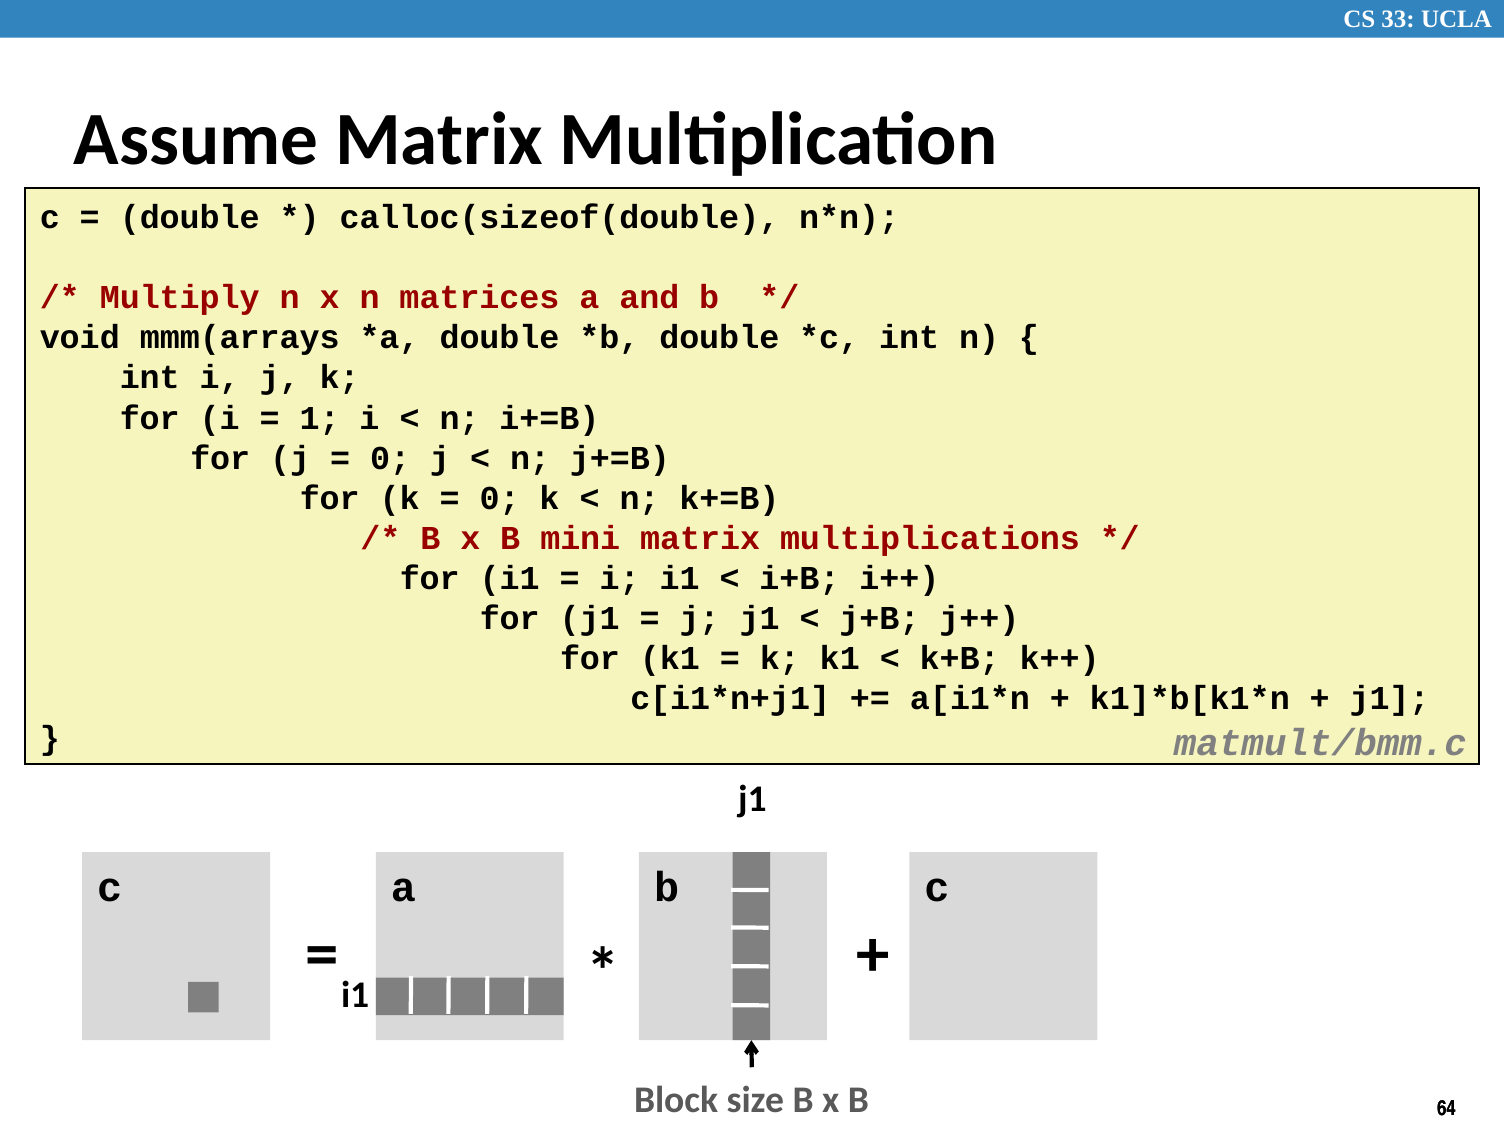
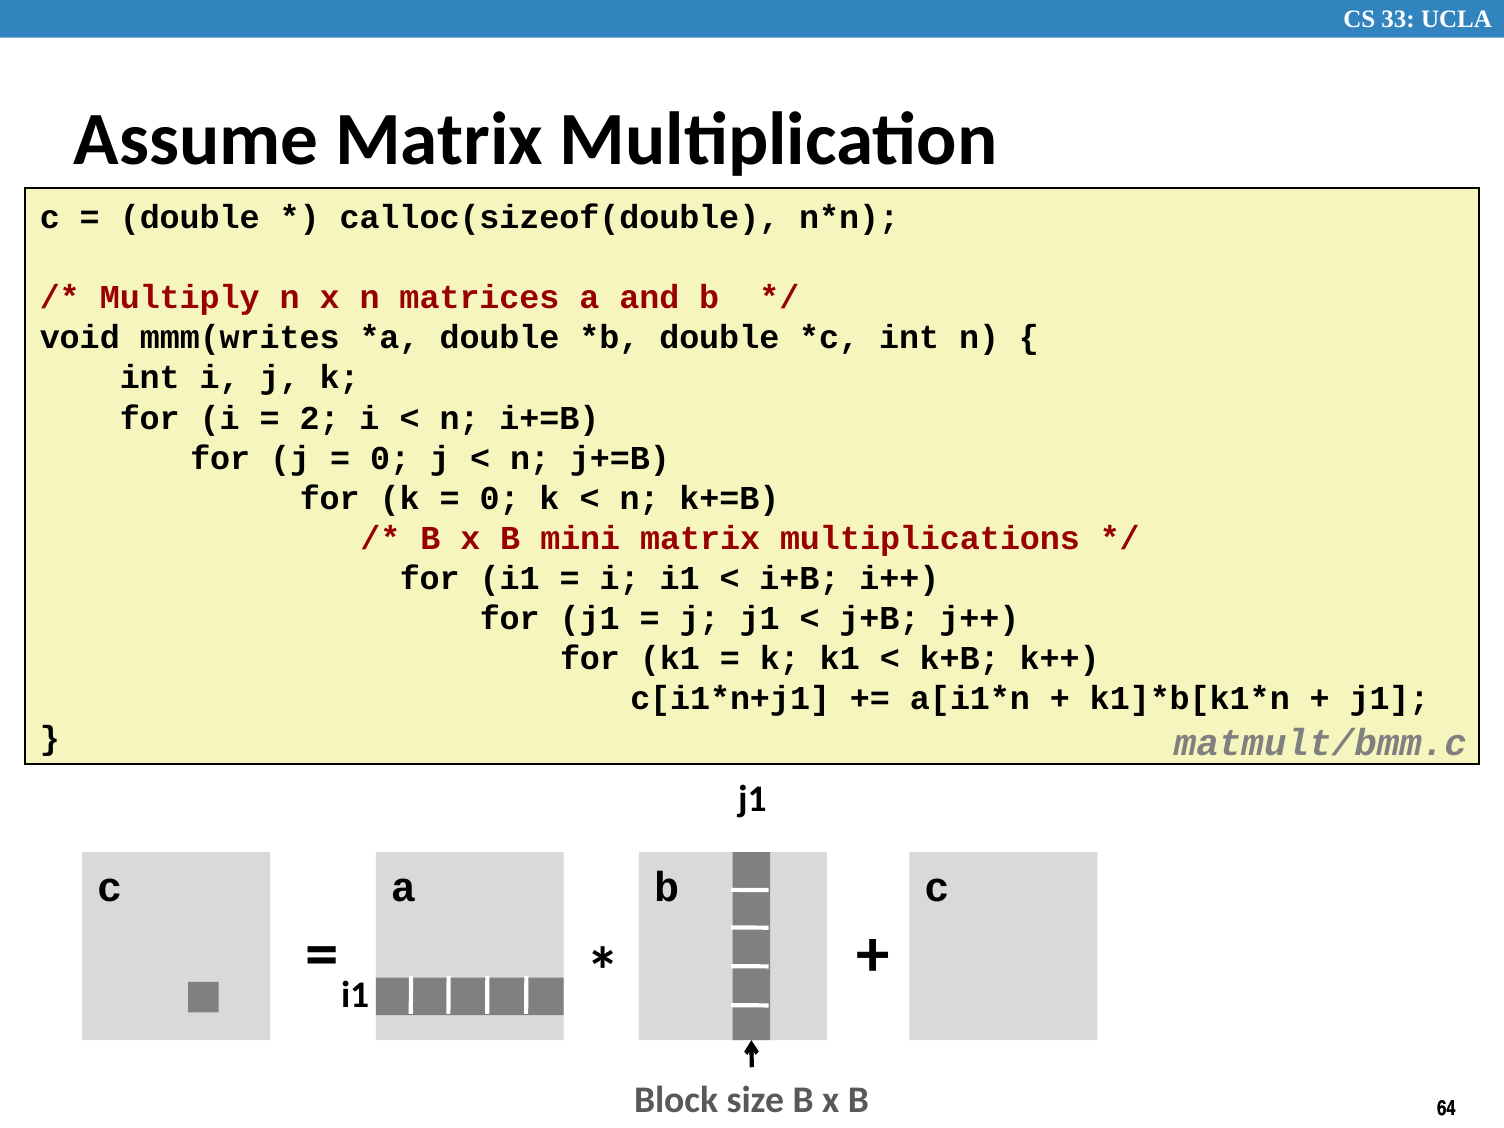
mmm(arrays: mmm(arrays -> mmm(writes
1: 1 -> 2
